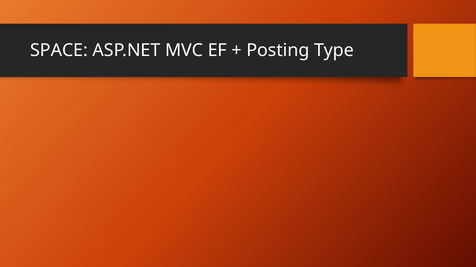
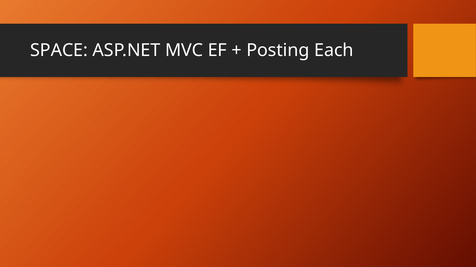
Type: Type -> Each
